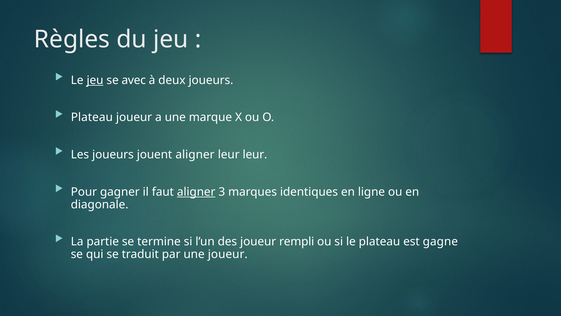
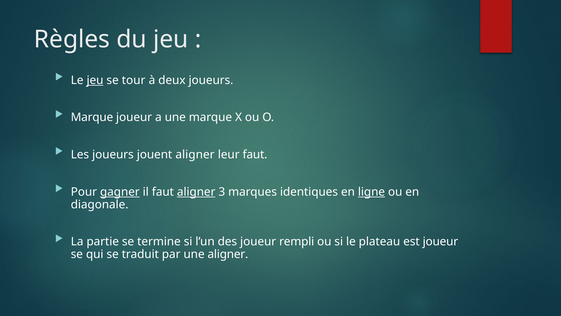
avec: avec -> tour
Plateau at (92, 117): Plateau -> Marque
leur leur: leur -> faut
gagner underline: none -> present
ligne underline: none -> present
est gagne: gagne -> joueur
une joueur: joueur -> aligner
